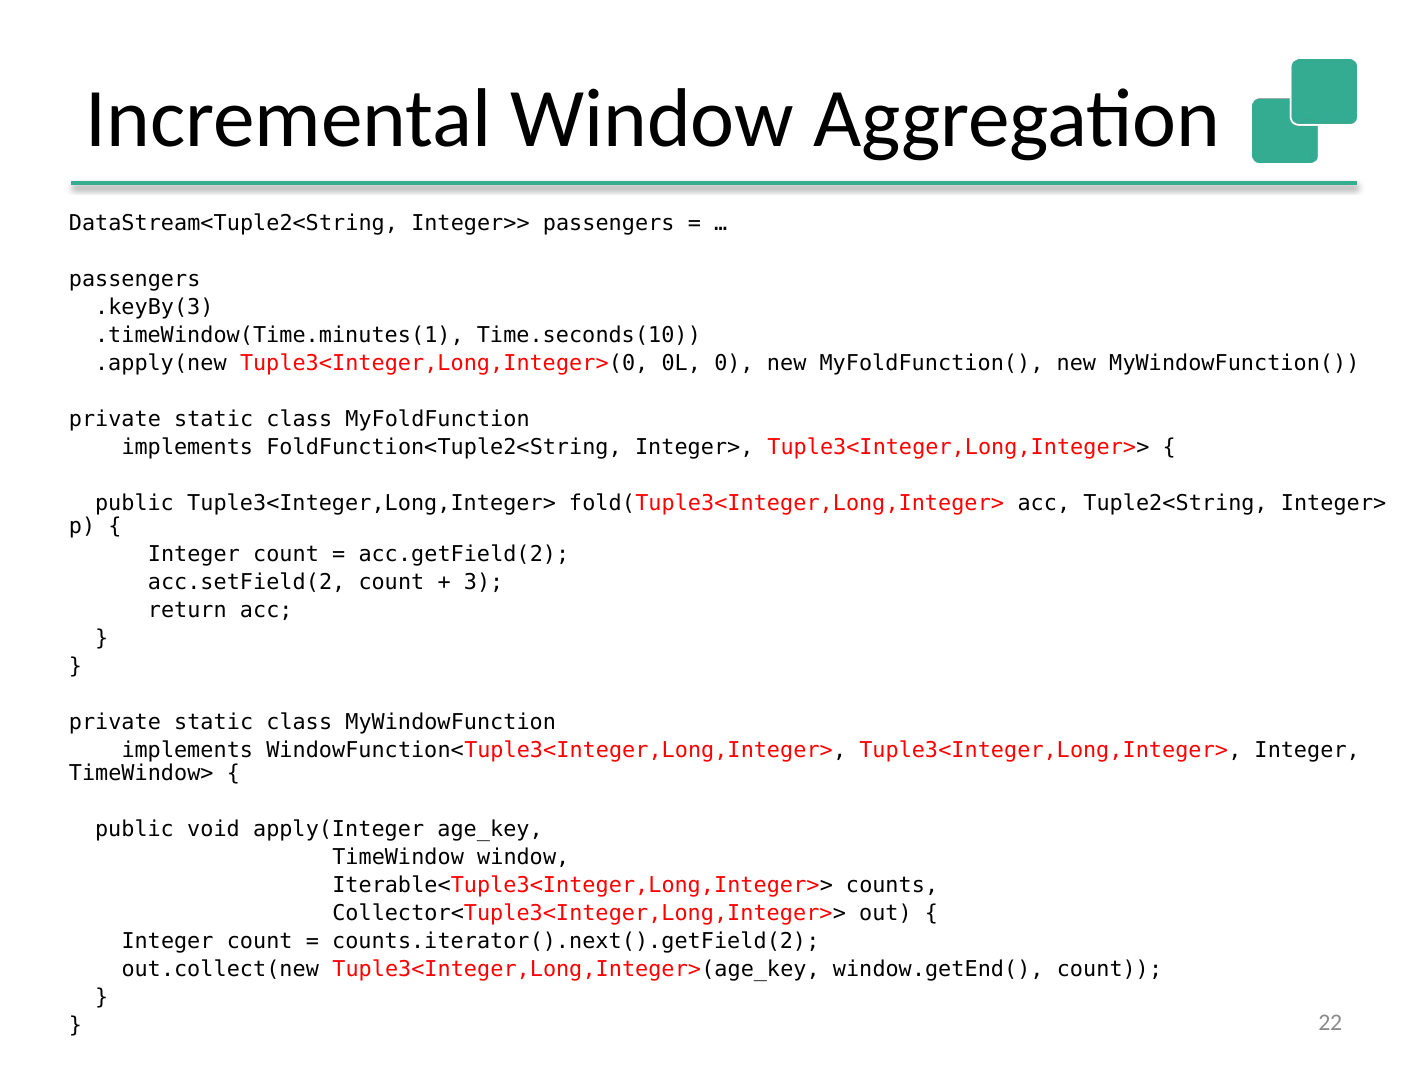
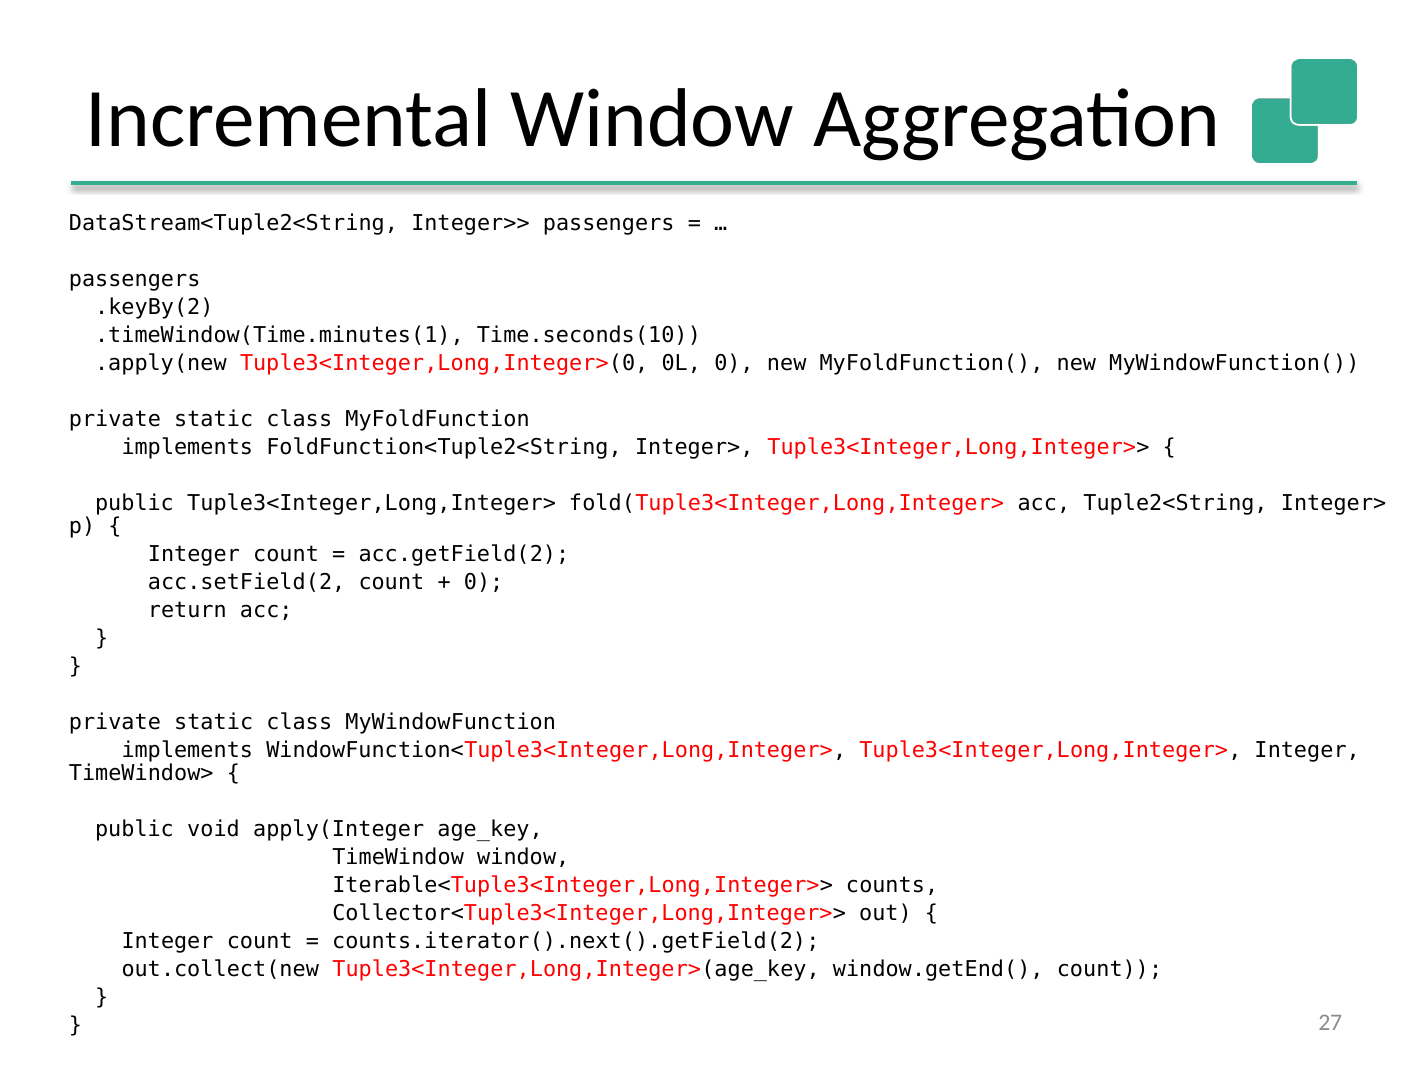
.keyBy(3: .keyBy(3 -> .keyBy(2
3 at (484, 582): 3 -> 0
22: 22 -> 27
